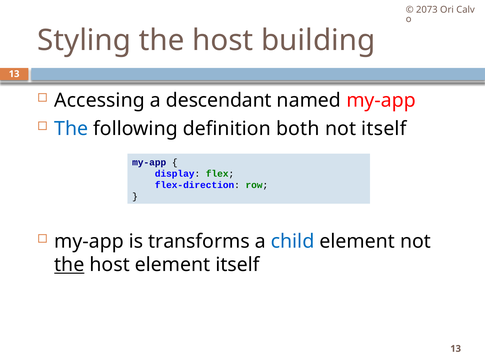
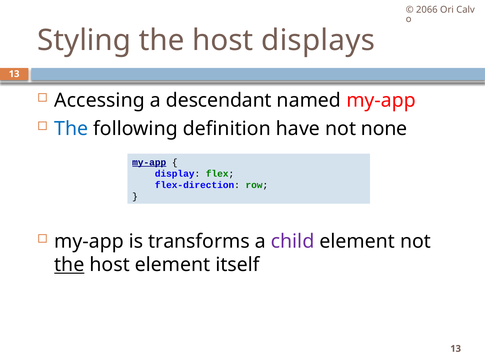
2073: 2073 -> 2066
building: building -> displays
both: both -> have
not itself: itself -> none
my-app at (149, 162) underline: none -> present
child colour: blue -> purple
